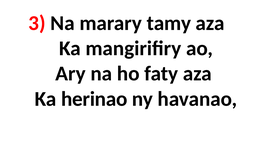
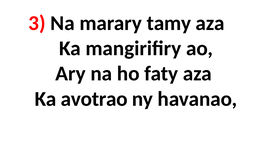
herinao: herinao -> avotrao
